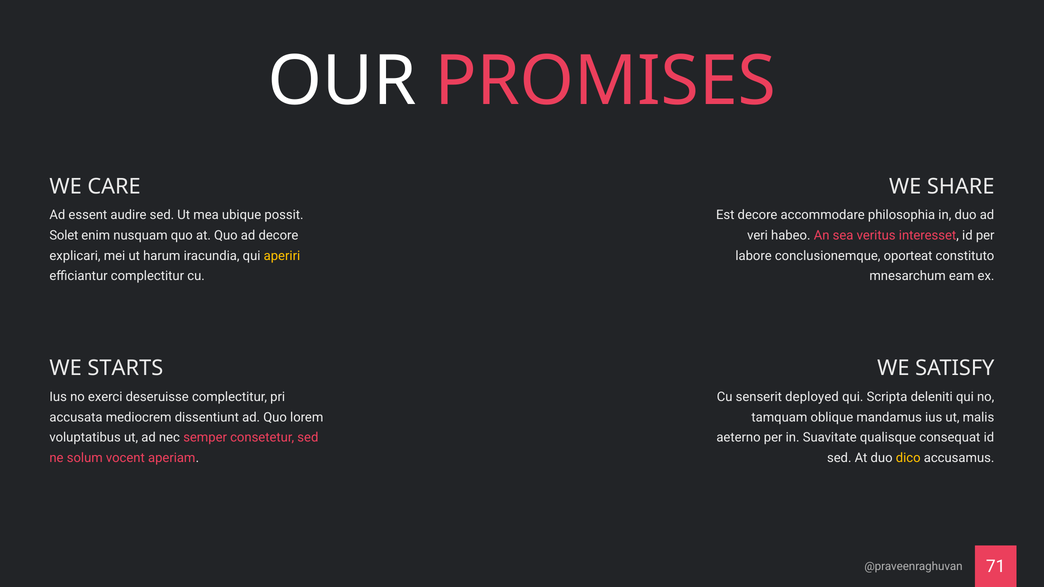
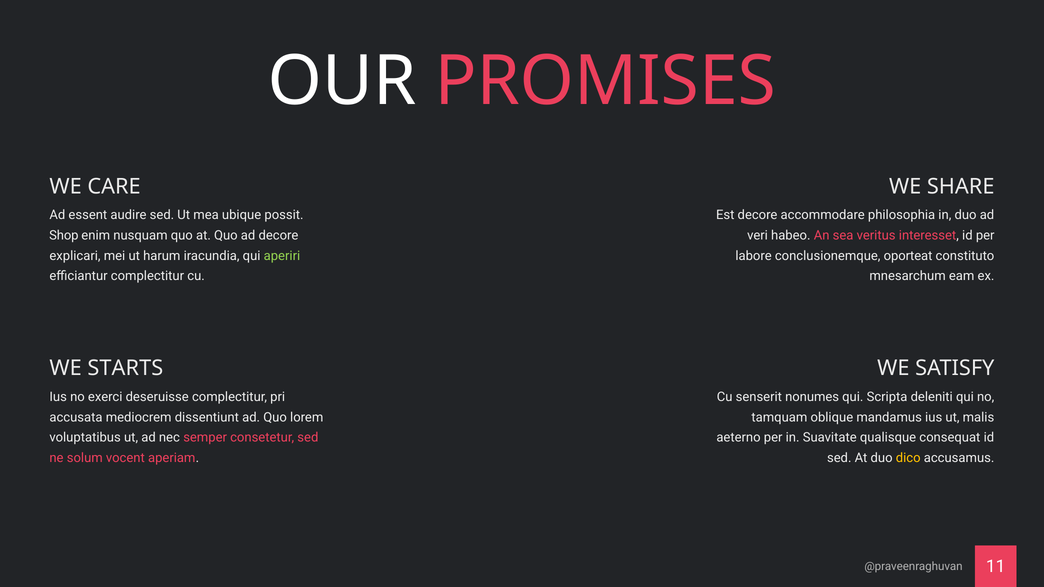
Solet: Solet -> Shop
aperiri colour: yellow -> light green
deployed: deployed -> nonumes
71: 71 -> 11
